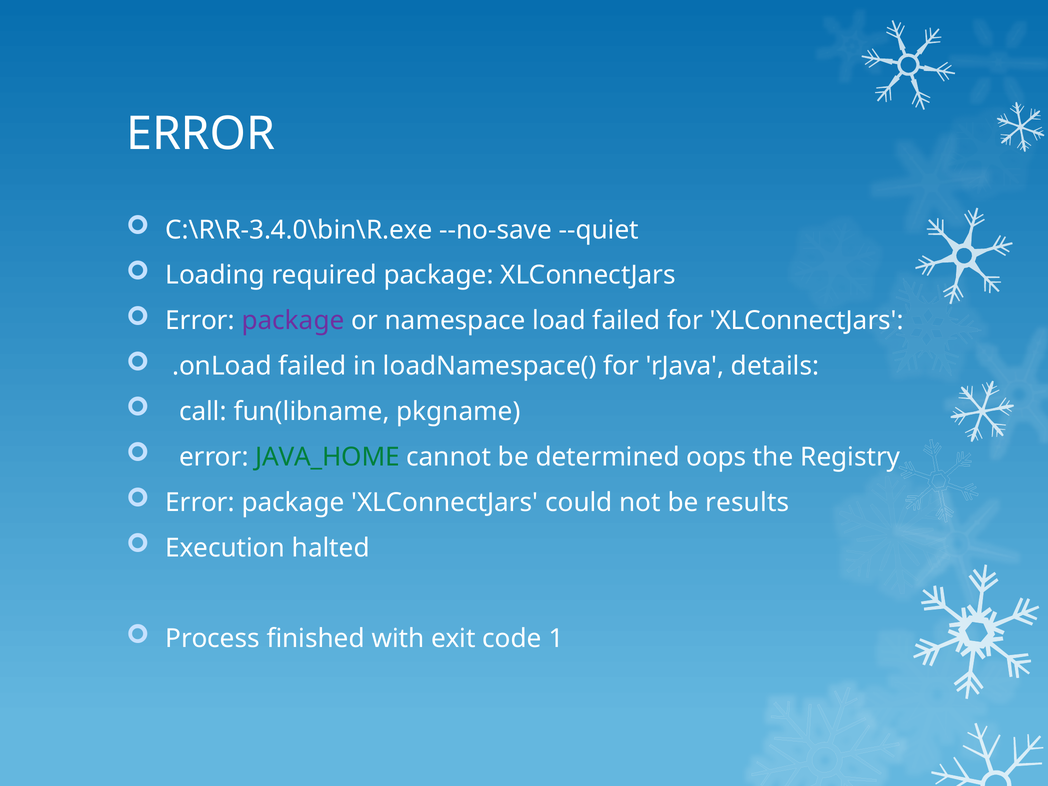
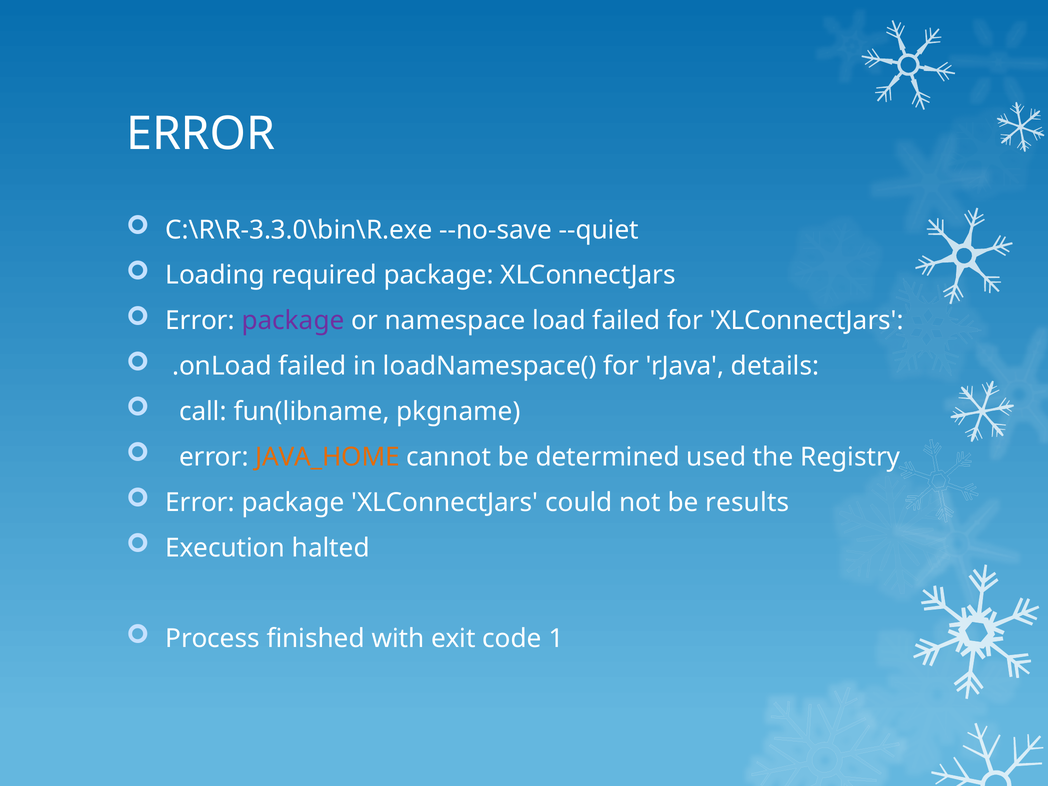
C:\R\R-3.4.0\bin\R.exe: C:\R\R-3.4.0\bin\R.exe -> C:\R\R-3.3.0\bin\R.exe
JAVA_HOME colour: green -> orange
oops: oops -> used
